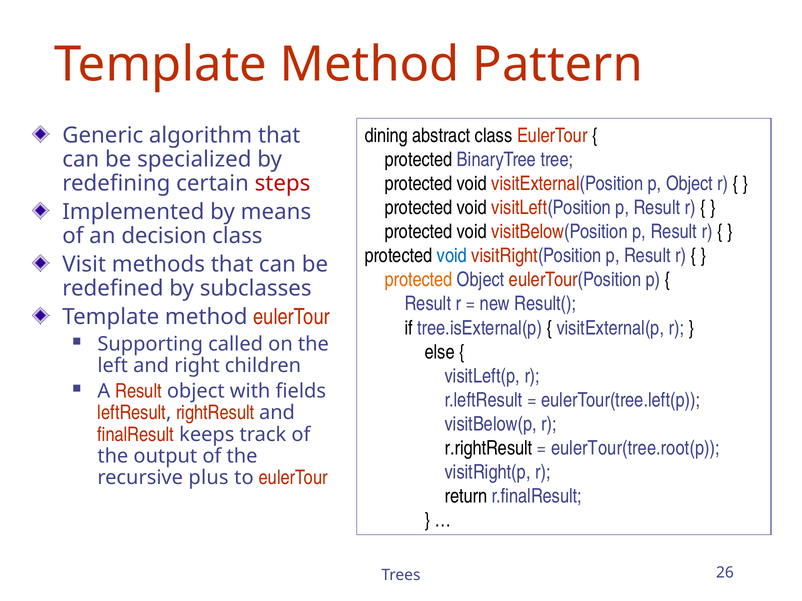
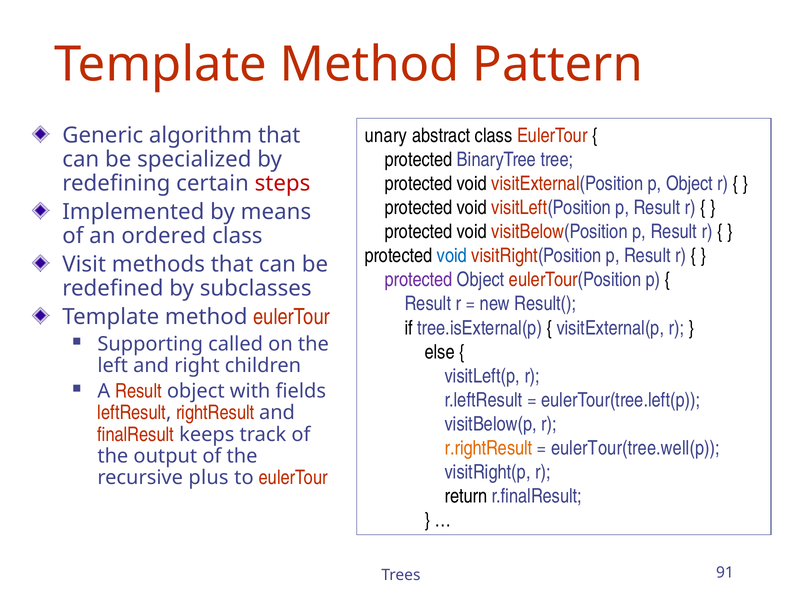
dining: dining -> unary
decision: decision -> ordered
protected at (419, 280) colour: orange -> purple
r.rightResult colour: black -> orange
eulerTour(tree.root(p: eulerTour(tree.root(p -> eulerTour(tree.well(p
26: 26 -> 91
